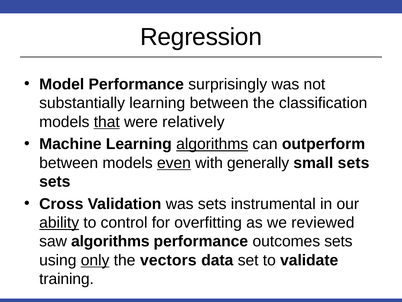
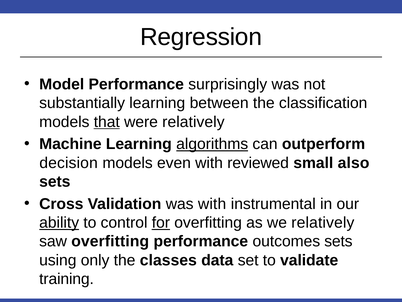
between at (69, 163): between -> decision
even underline: present -> none
generally: generally -> reviewed
small sets: sets -> also
was sets: sets -> with
for underline: none -> present
we reviewed: reviewed -> relatively
saw algorithms: algorithms -> overfitting
only underline: present -> none
vectors: vectors -> classes
